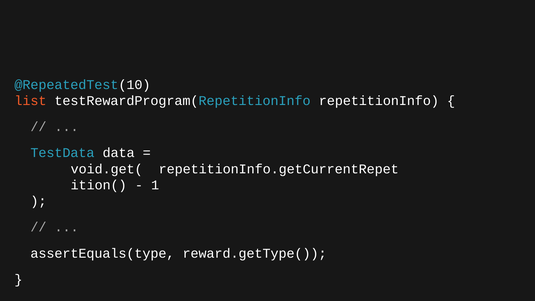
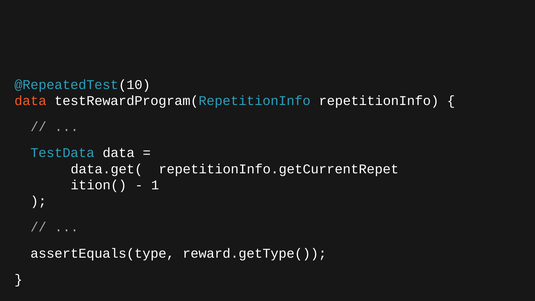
list at (30, 101): list -> data
void.get(: void.get( -> data.get(
